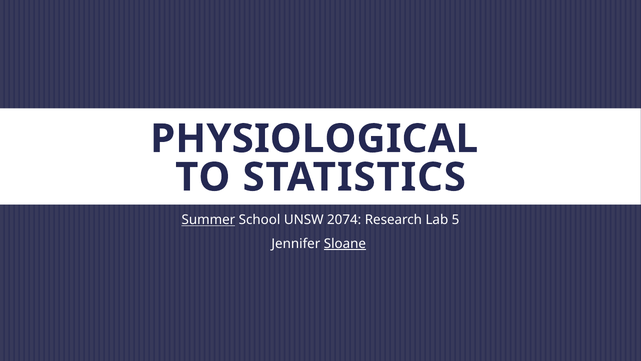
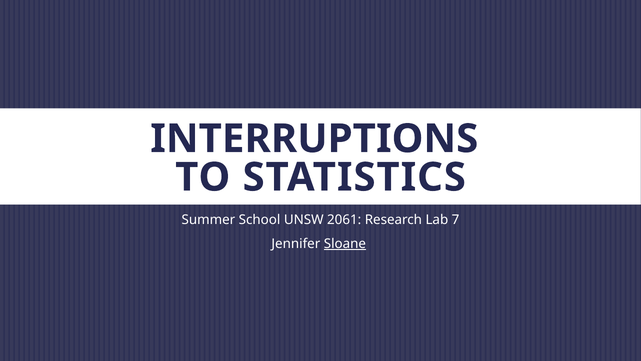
PHYSIOLOGICAL: PHYSIOLOGICAL -> INTERRUPTIONS
Summer underline: present -> none
2074: 2074 -> 2061
5: 5 -> 7
